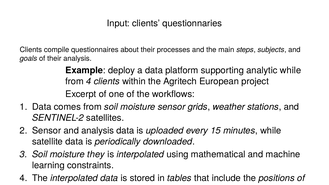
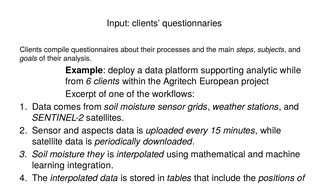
from 4: 4 -> 6
and analysis: analysis -> aspects
constraints: constraints -> integration
